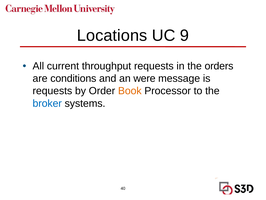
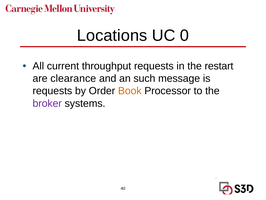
9: 9 -> 0
orders: orders -> restart
conditions: conditions -> clearance
were: were -> such
broker colour: blue -> purple
